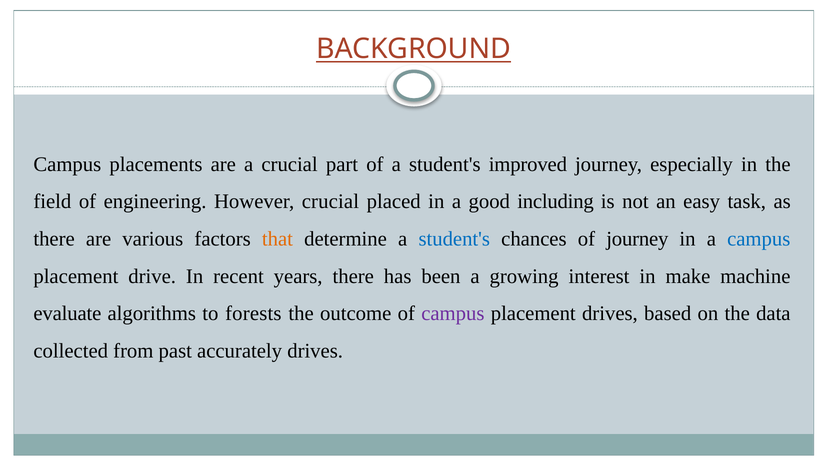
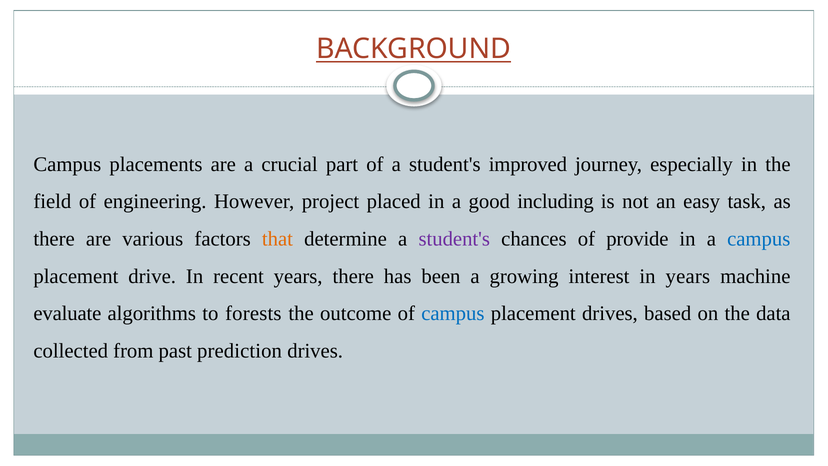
However crucial: crucial -> project
student's at (454, 239) colour: blue -> purple
of journey: journey -> provide
in make: make -> years
campus at (453, 313) colour: purple -> blue
accurately: accurately -> prediction
